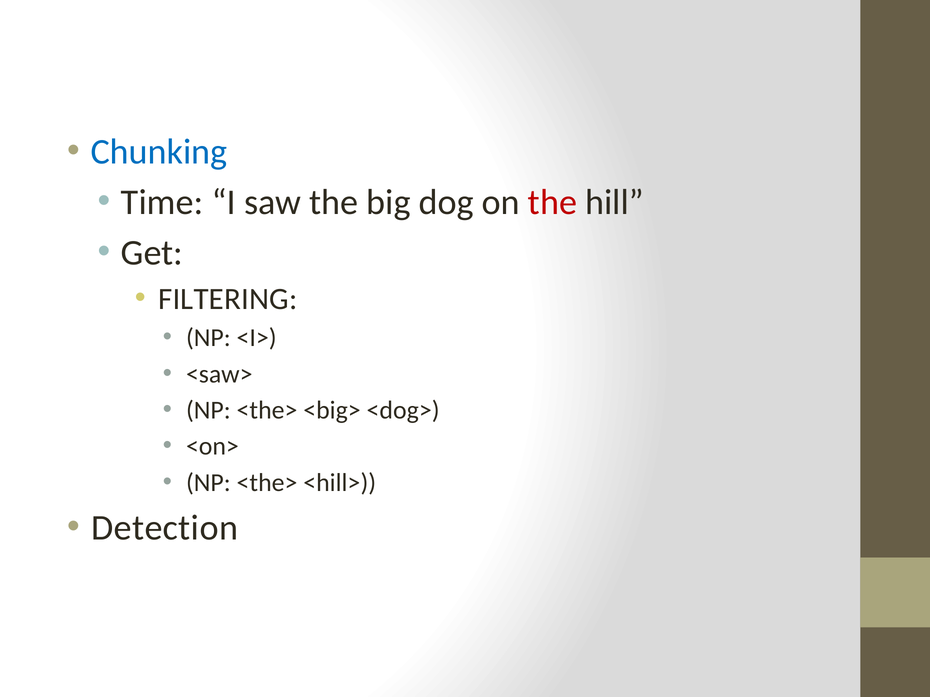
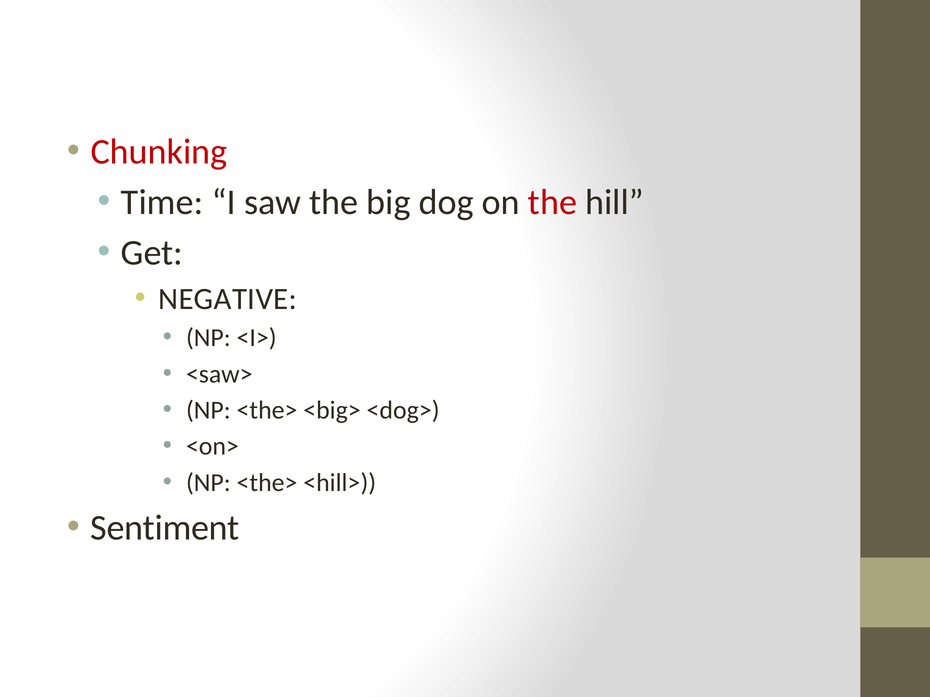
Chunking colour: blue -> red
FILTERING: FILTERING -> NEGATIVE
Detection: Detection -> Sentiment
